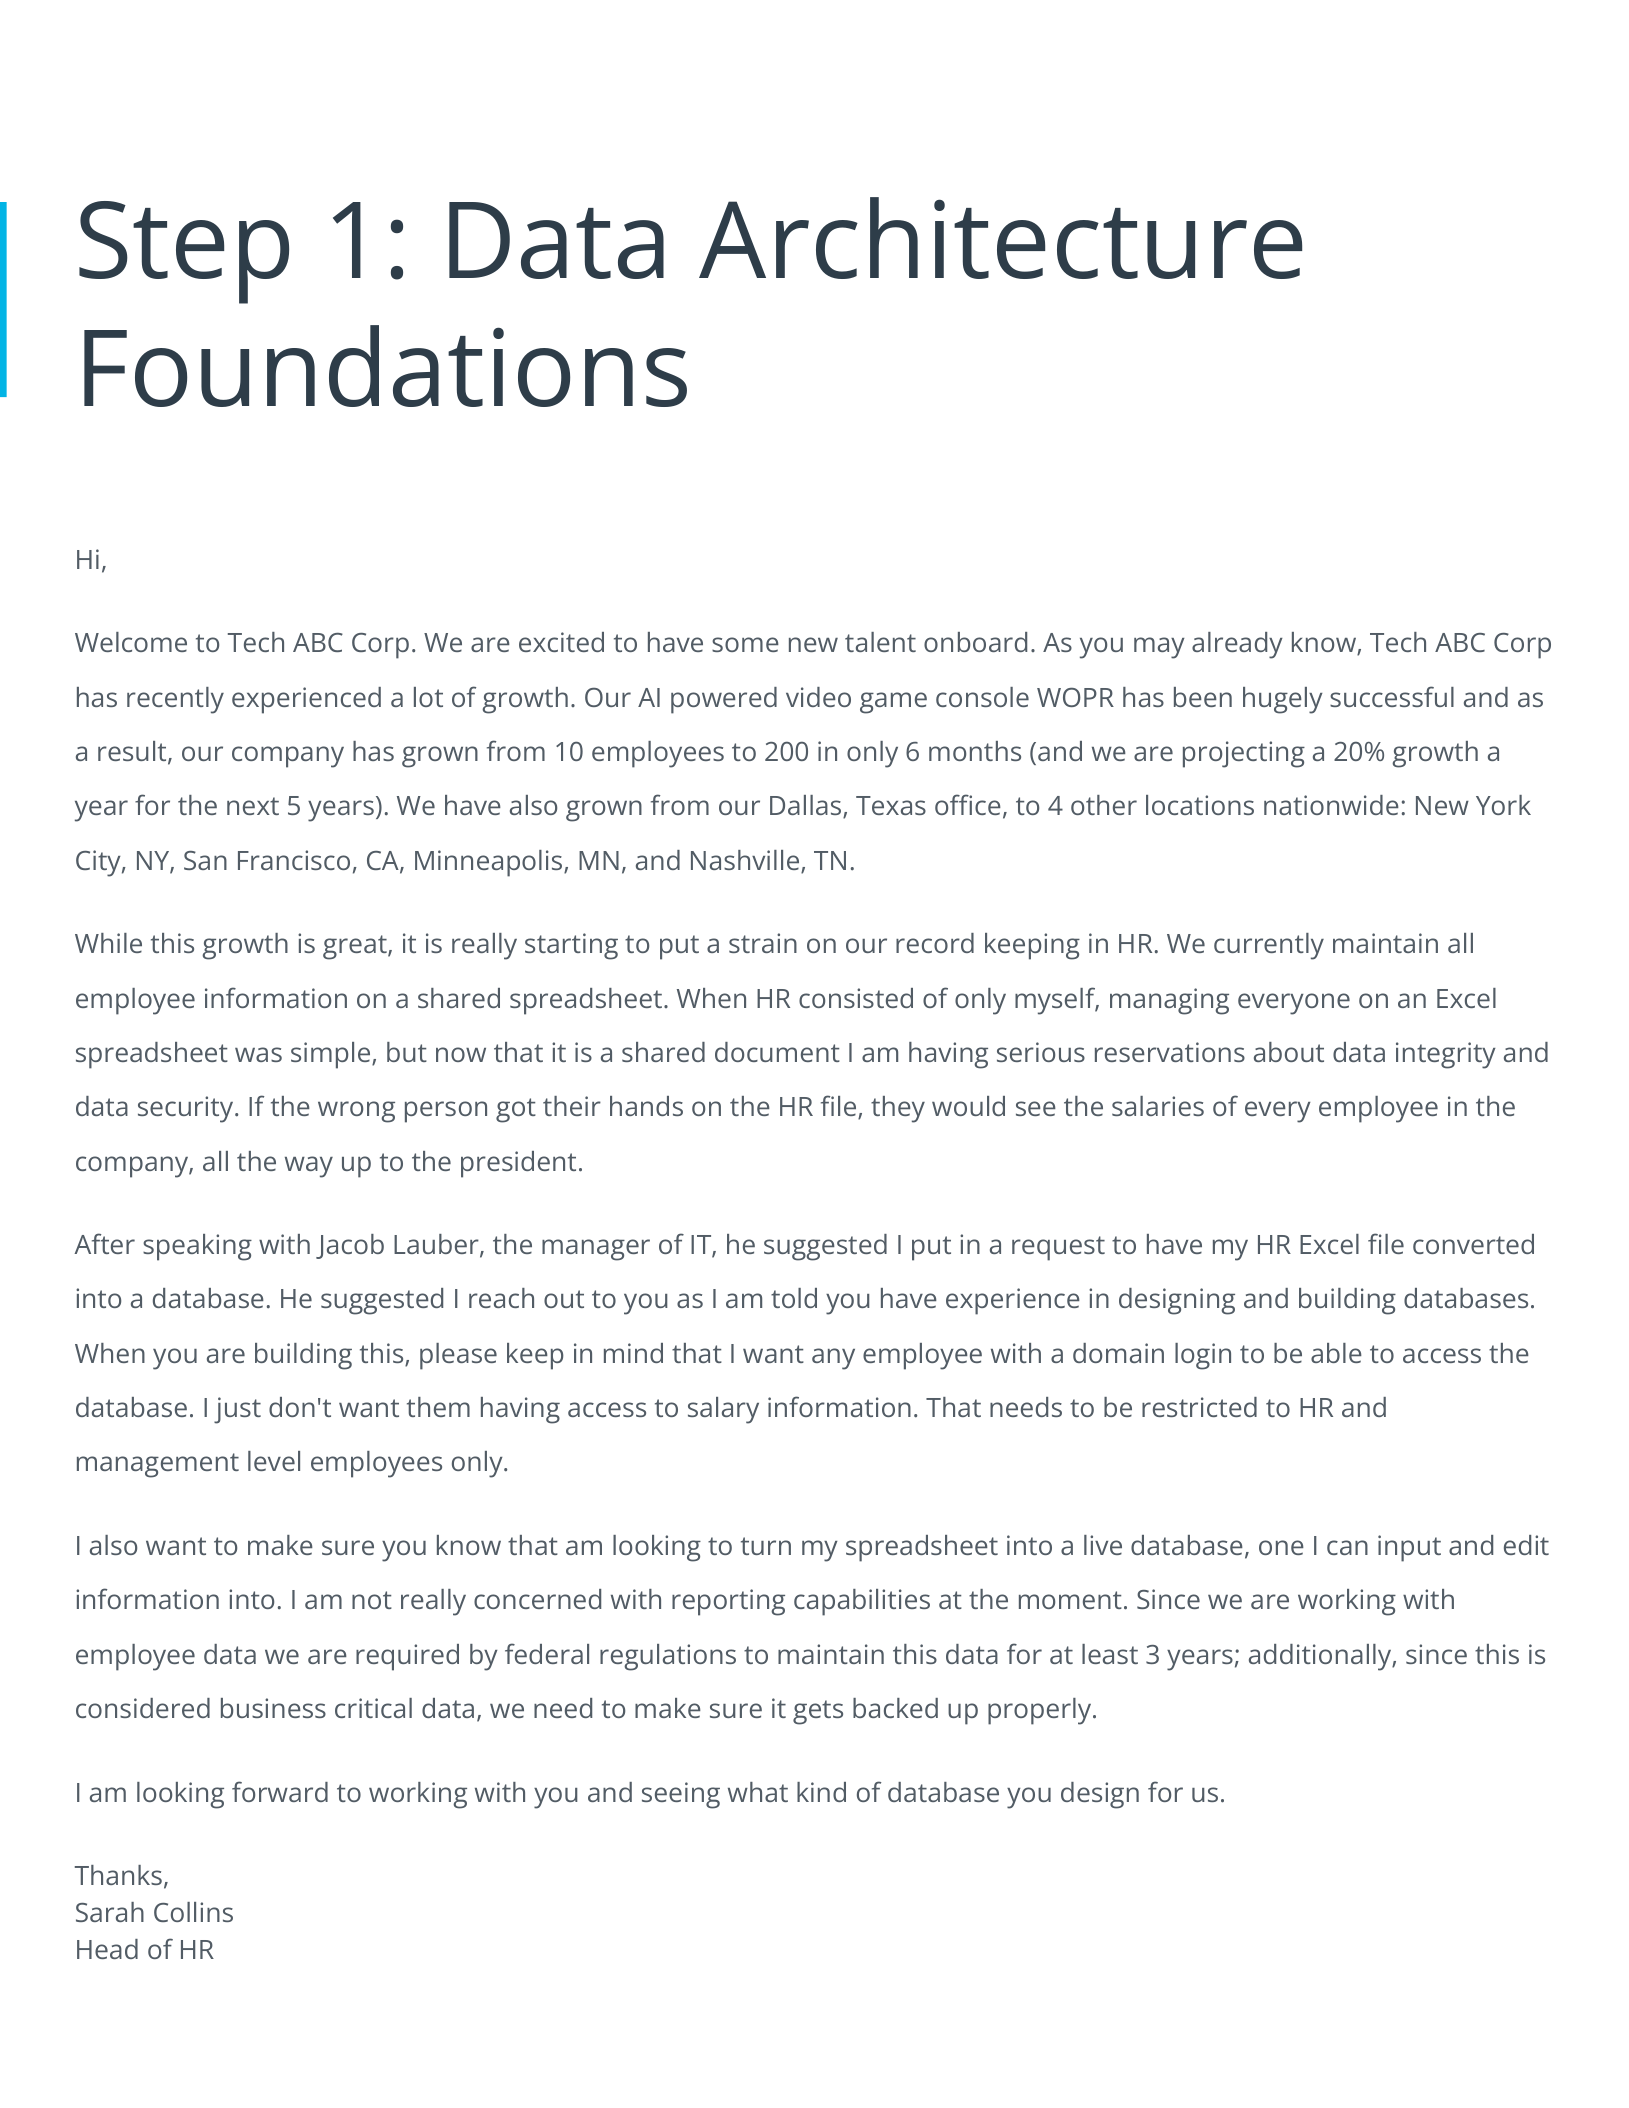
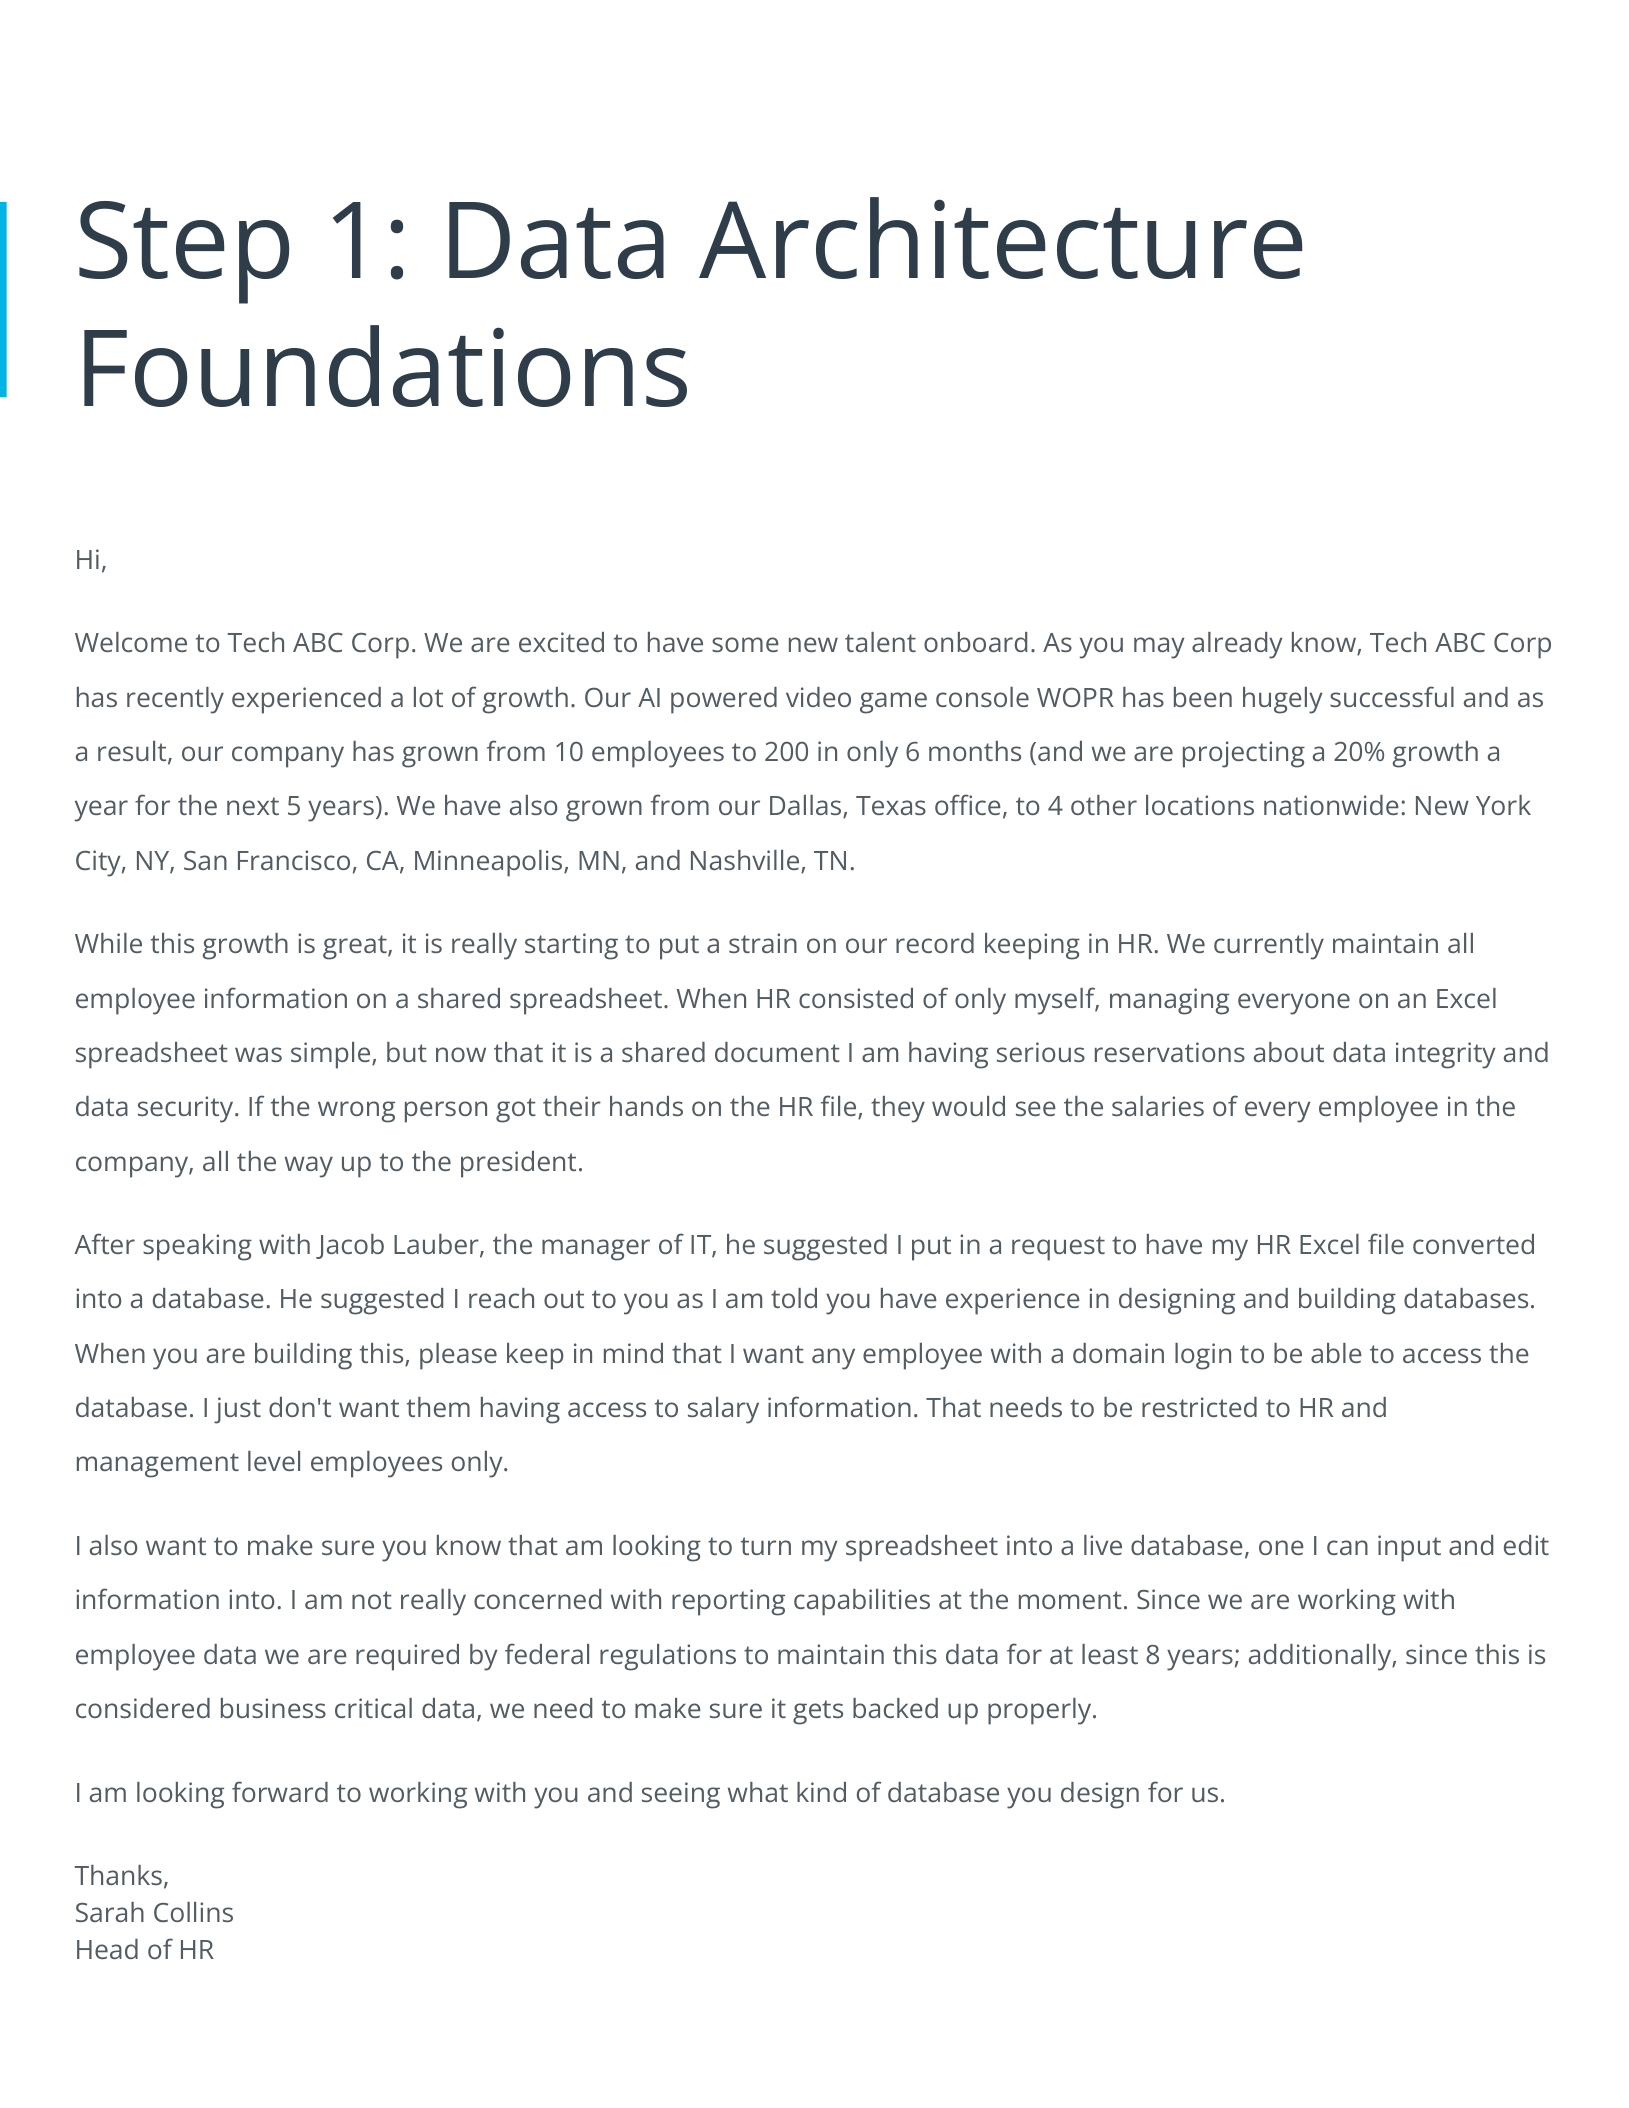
3: 3 -> 8
